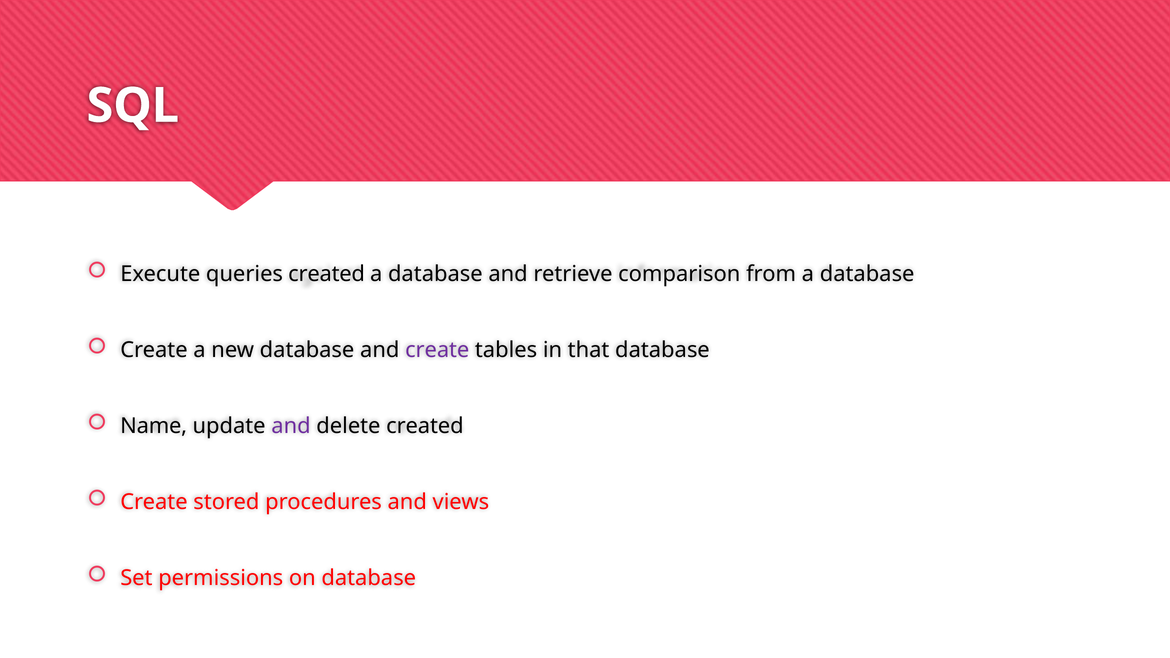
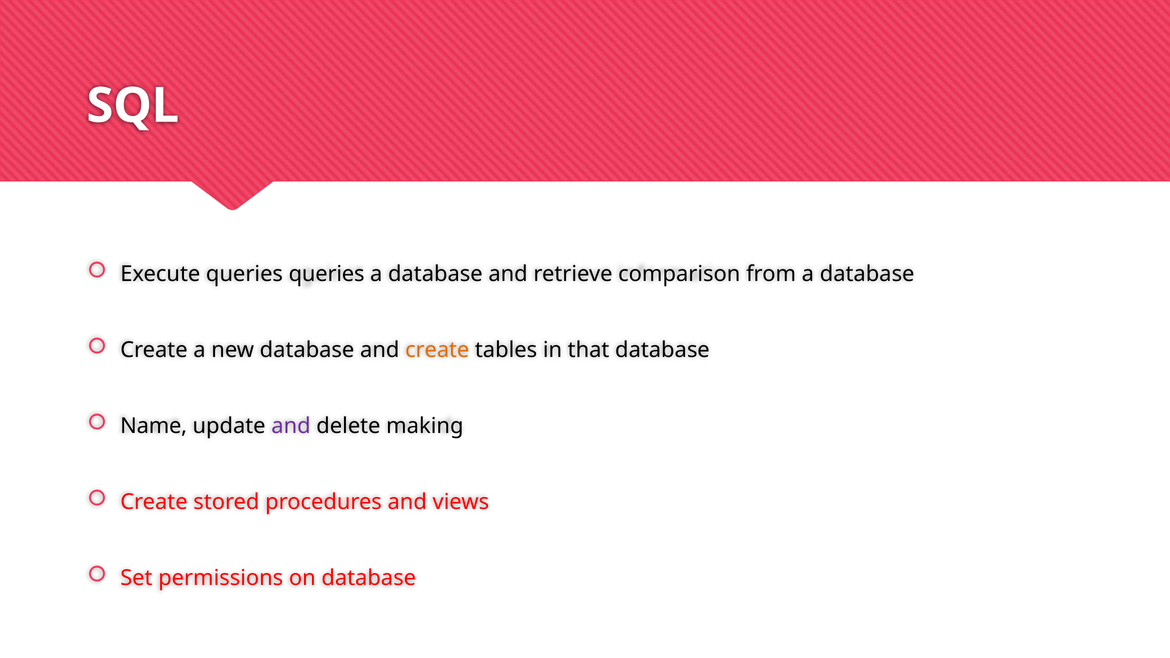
queries created: created -> queries
create at (437, 350) colour: purple -> orange
delete created: created -> making
